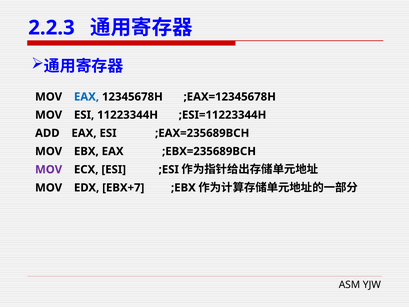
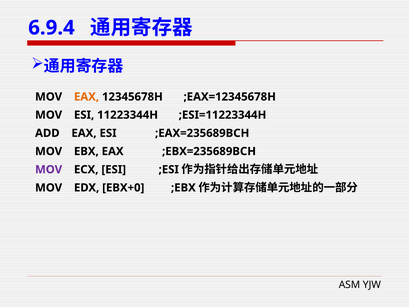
2.2.3: 2.2.3 -> 6.9.4
EAX at (86, 97) colour: blue -> orange
EBX+7: EBX+7 -> EBX+0
